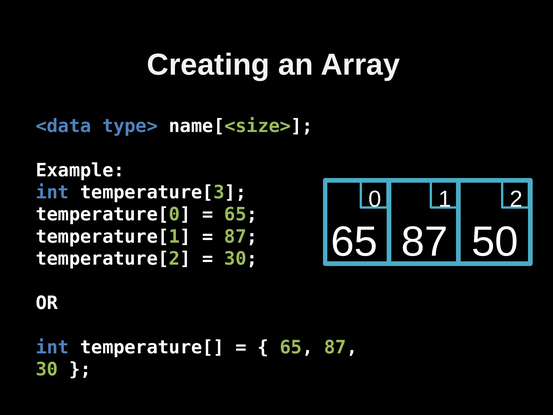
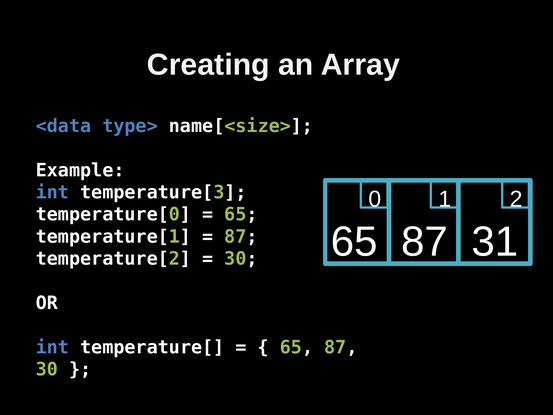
50: 50 -> 31
